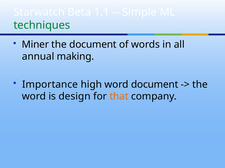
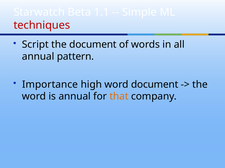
techniques colour: green -> red
Miner: Miner -> Script
making: making -> pattern
is design: design -> annual
